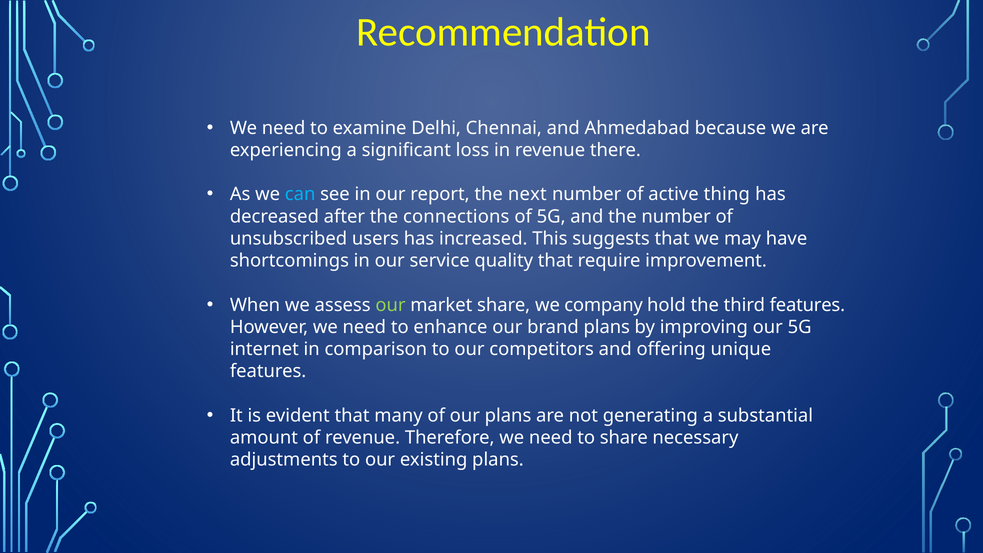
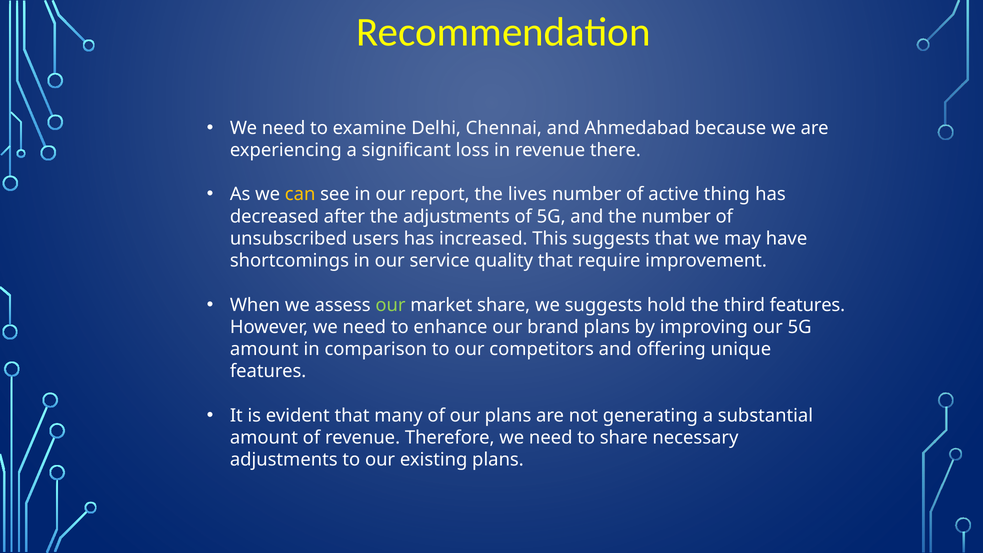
can colour: light blue -> yellow
next: next -> lives
the connections: connections -> adjustments
we company: company -> suggests
internet at (264, 349): internet -> amount
